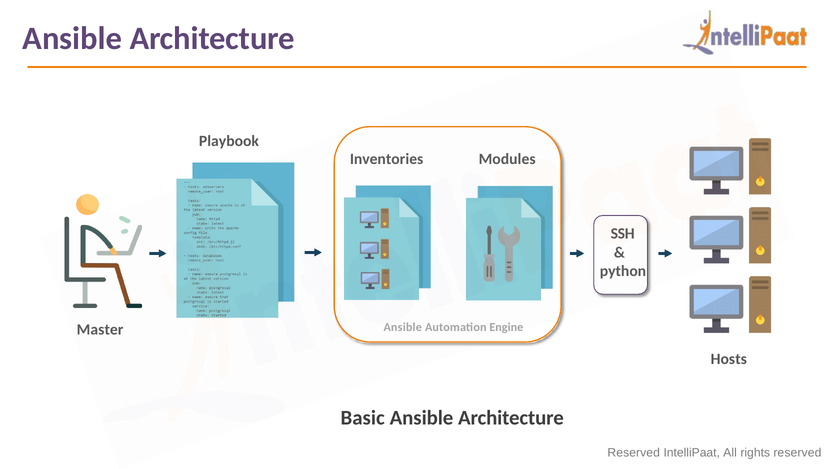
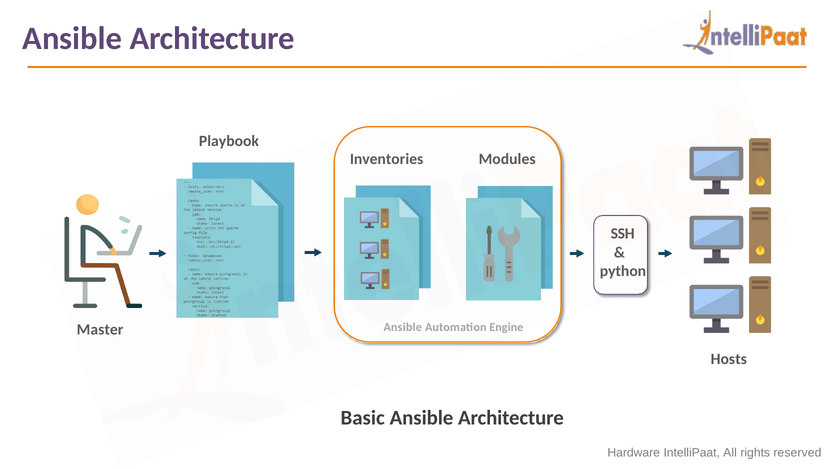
Reserved at (634, 453): Reserved -> Hardware
